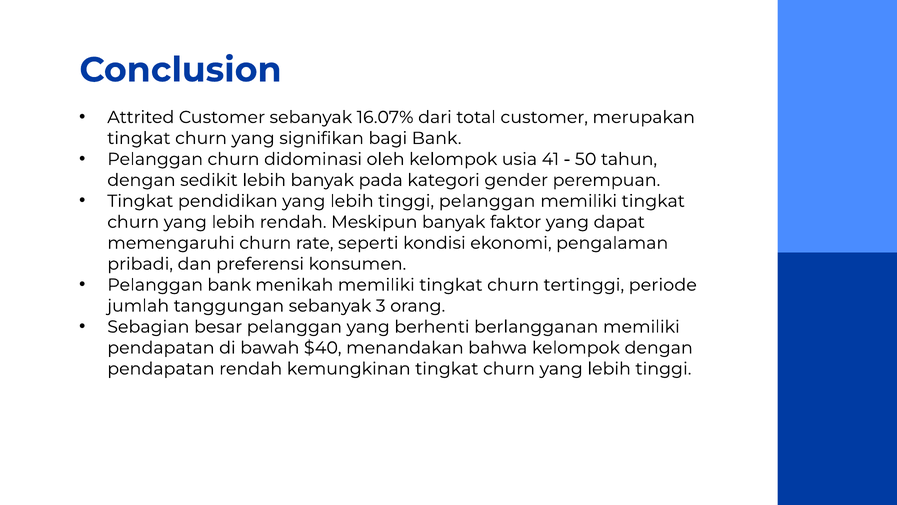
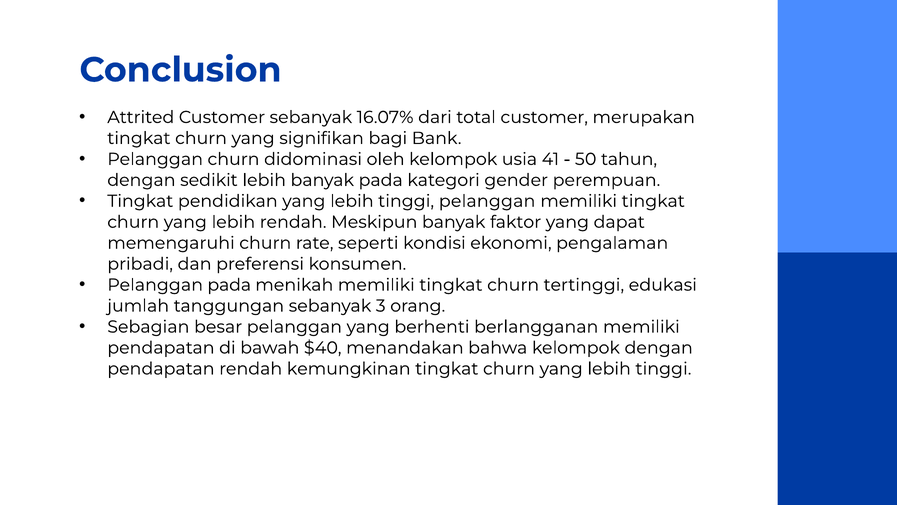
Pelanggan bank: bank -> pada
periode: periode -> edukasi
